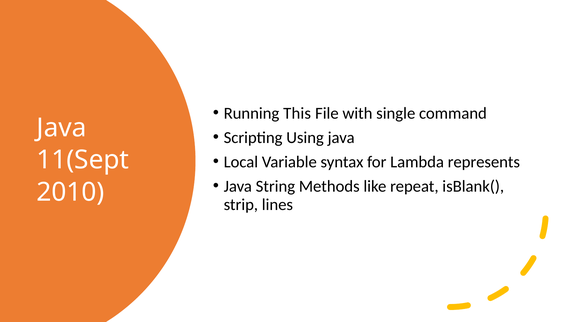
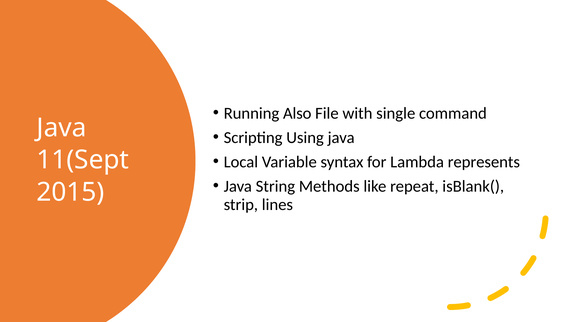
This: This -> Also
2010: 2010 -> 2015
